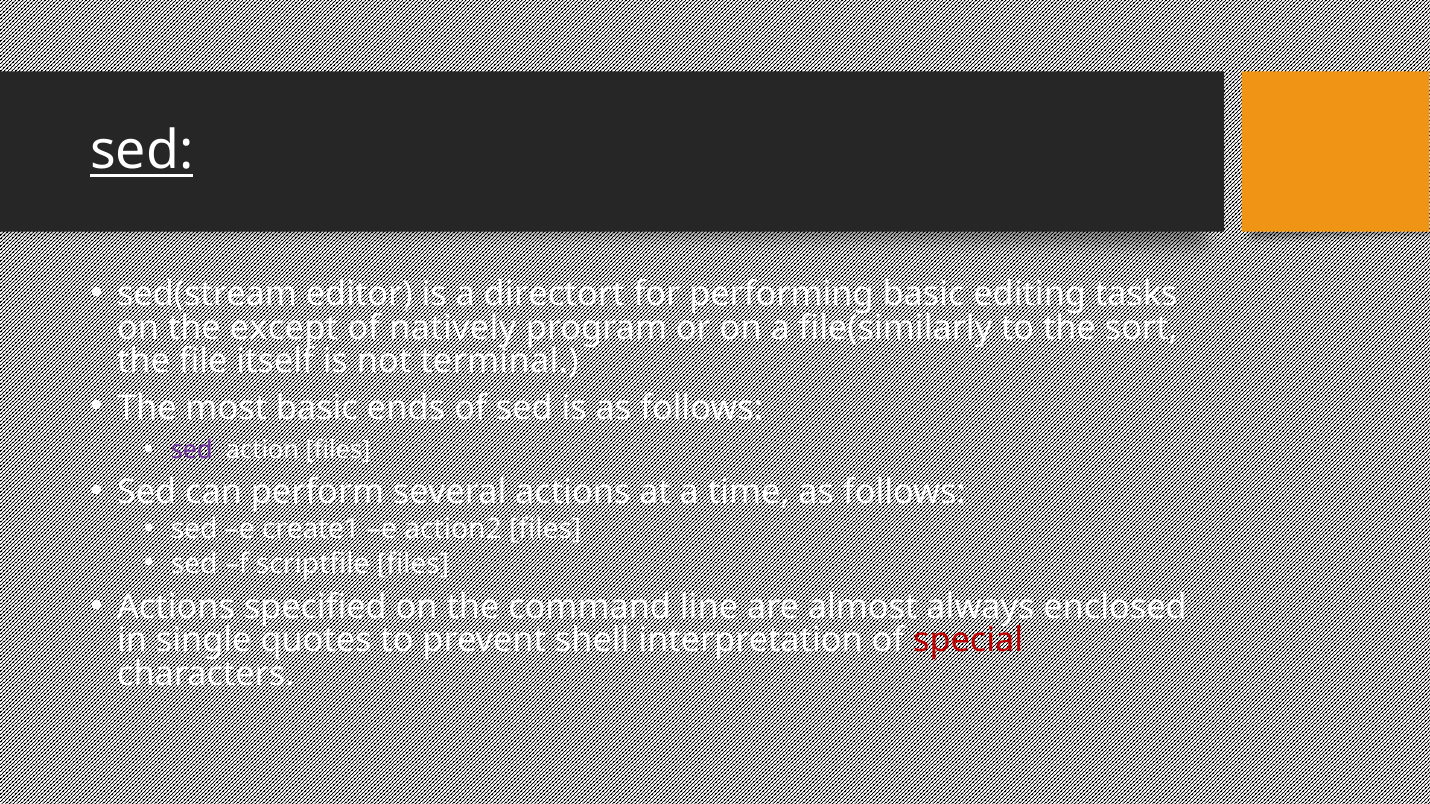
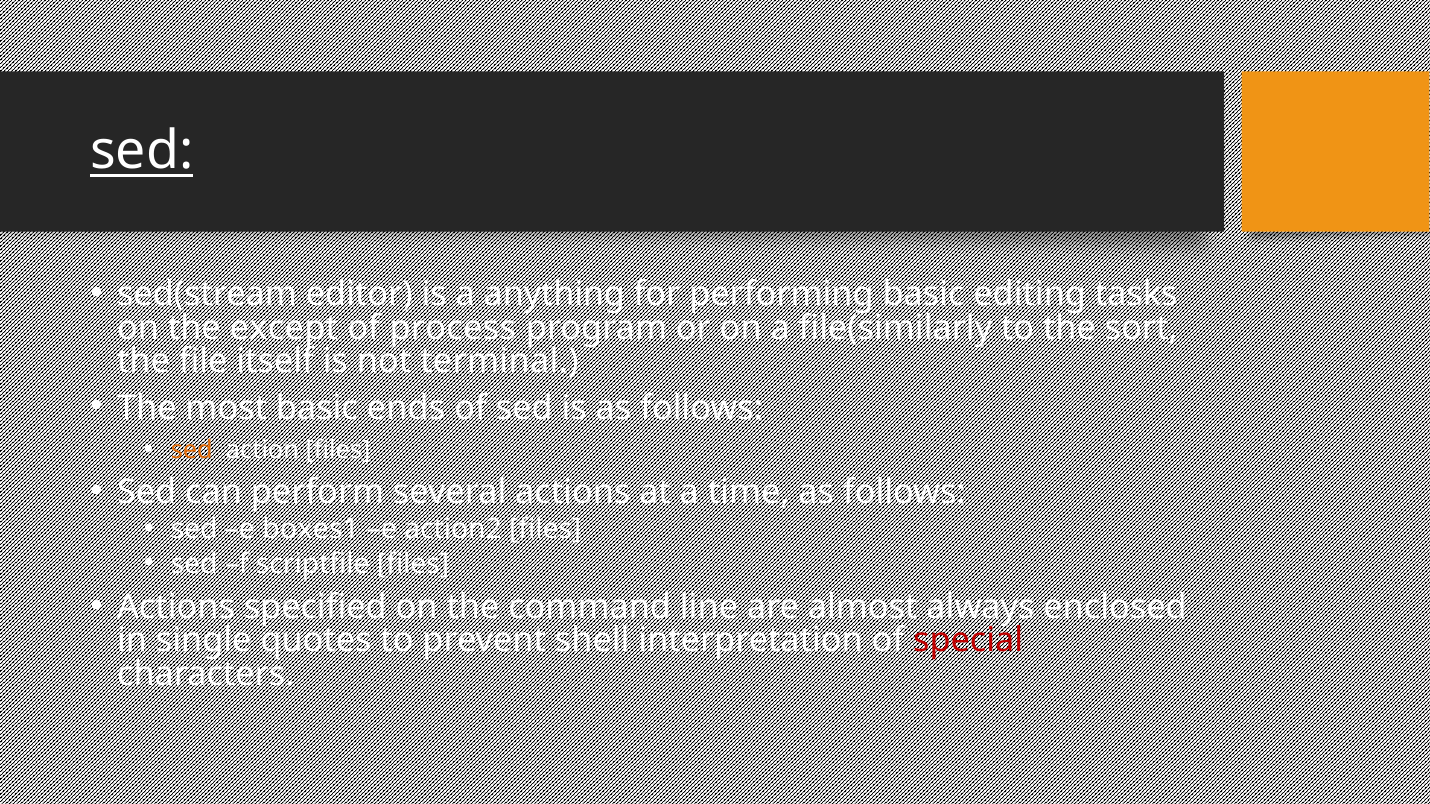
directort: directort -> anything
natively: natively -> process
sed at (192, 451) colour: purple -> orange
create1: create1 -> boxes1
